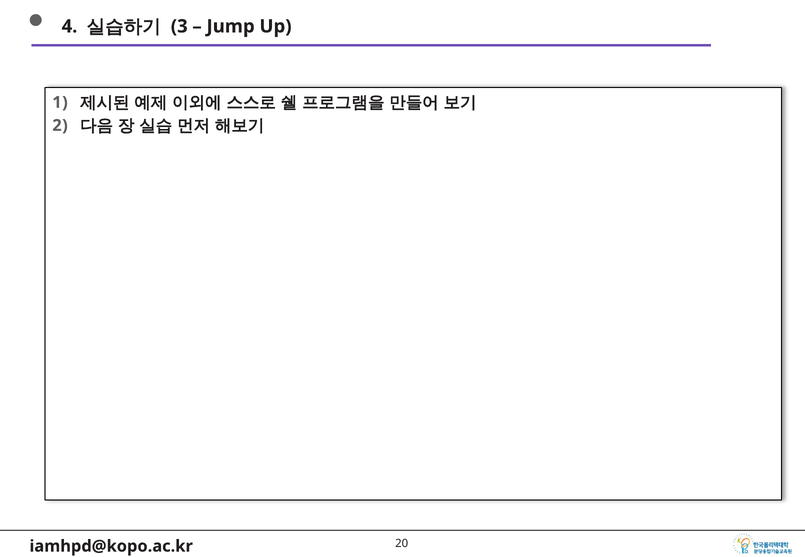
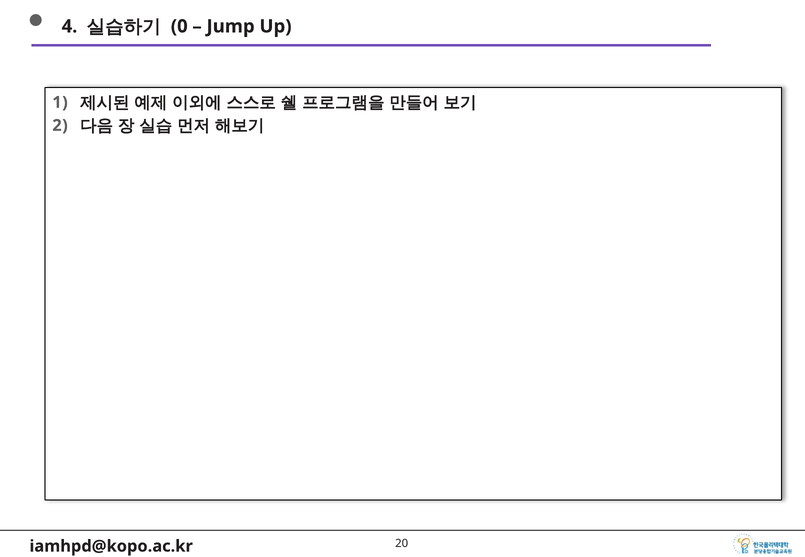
3: 3 -> 0
